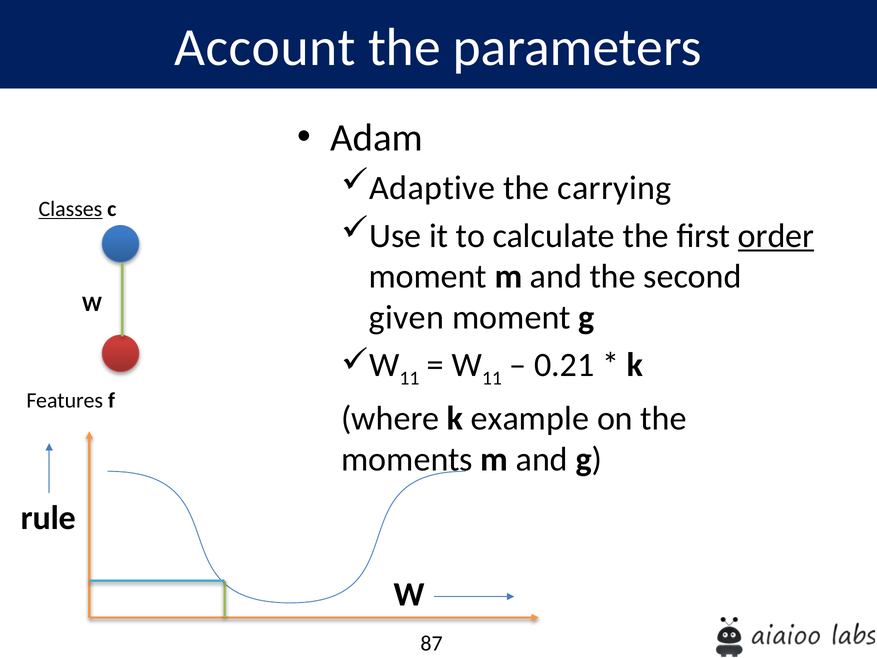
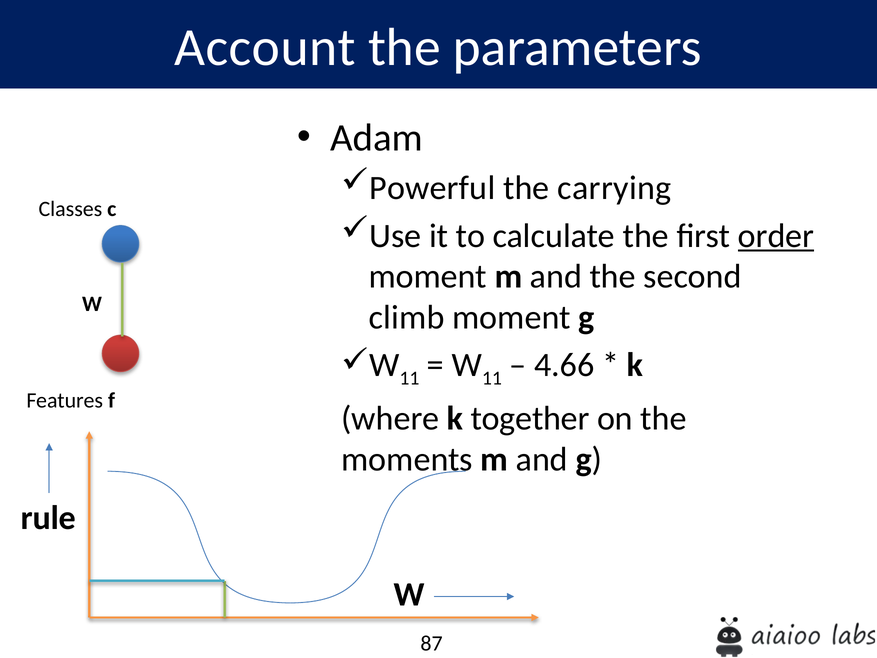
Adaptive: Adaptive -> Powerful
Classes underline: present -> none
given: given -> climb
0.21: 0.21 -> 4.66
example: example -> together
